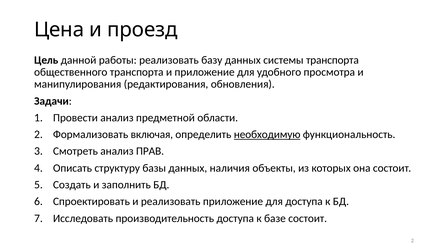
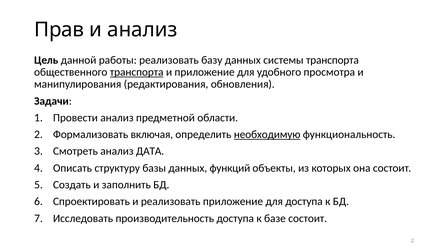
Цена: Цена -> Прав
и проезд: проезд -> анализ
транспорта at (137, 72) underline: none -> present
ПРАВ: ПРАВ -> ДАТА
наличия: наличия -> функций
